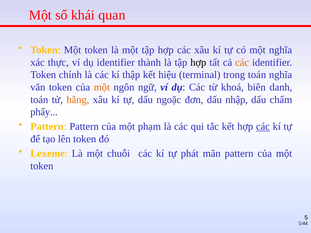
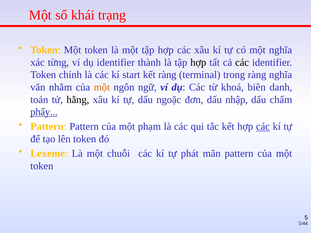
quan: quan -> trạng
thực: thực -> từng
các at (242, 62) colour: orange -> black
thập: thập -> start
kết hiệu: hiệu -> ràng
trong toán: toán -> ràng
văn token: token -> nhằm
hằng colour: orange -> black
phẩy underline: none -> present
